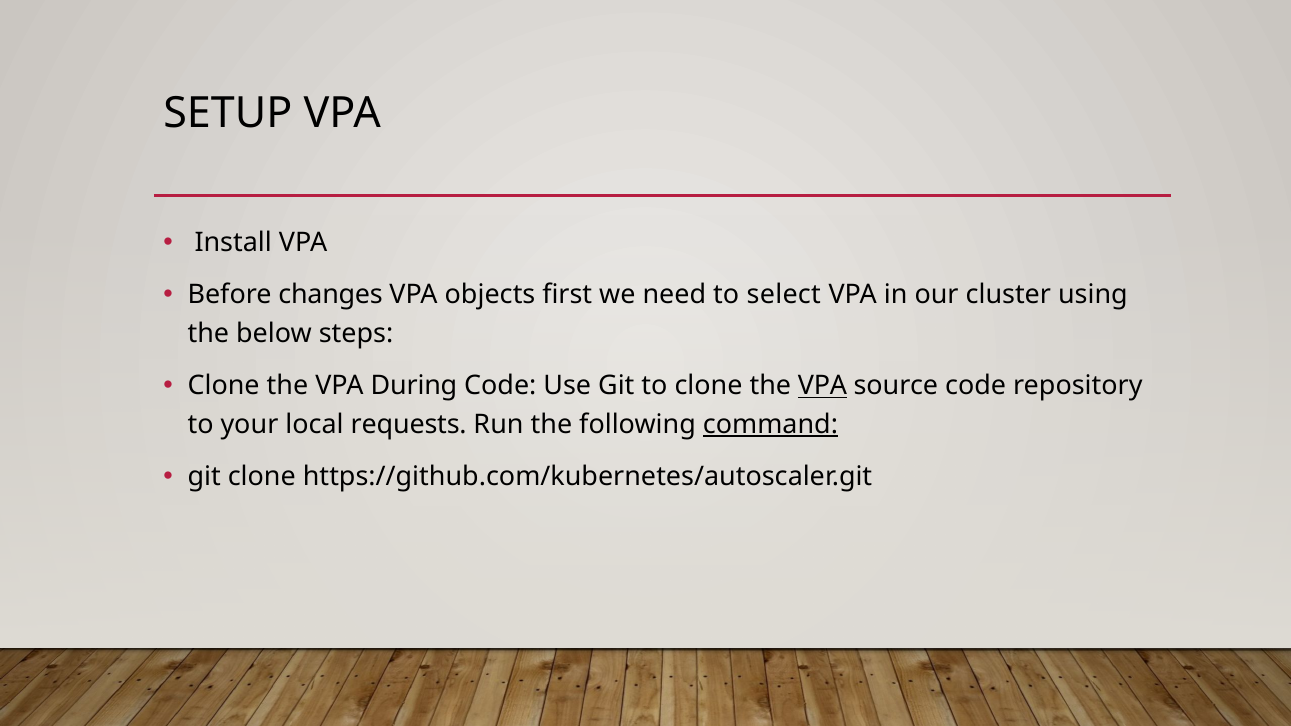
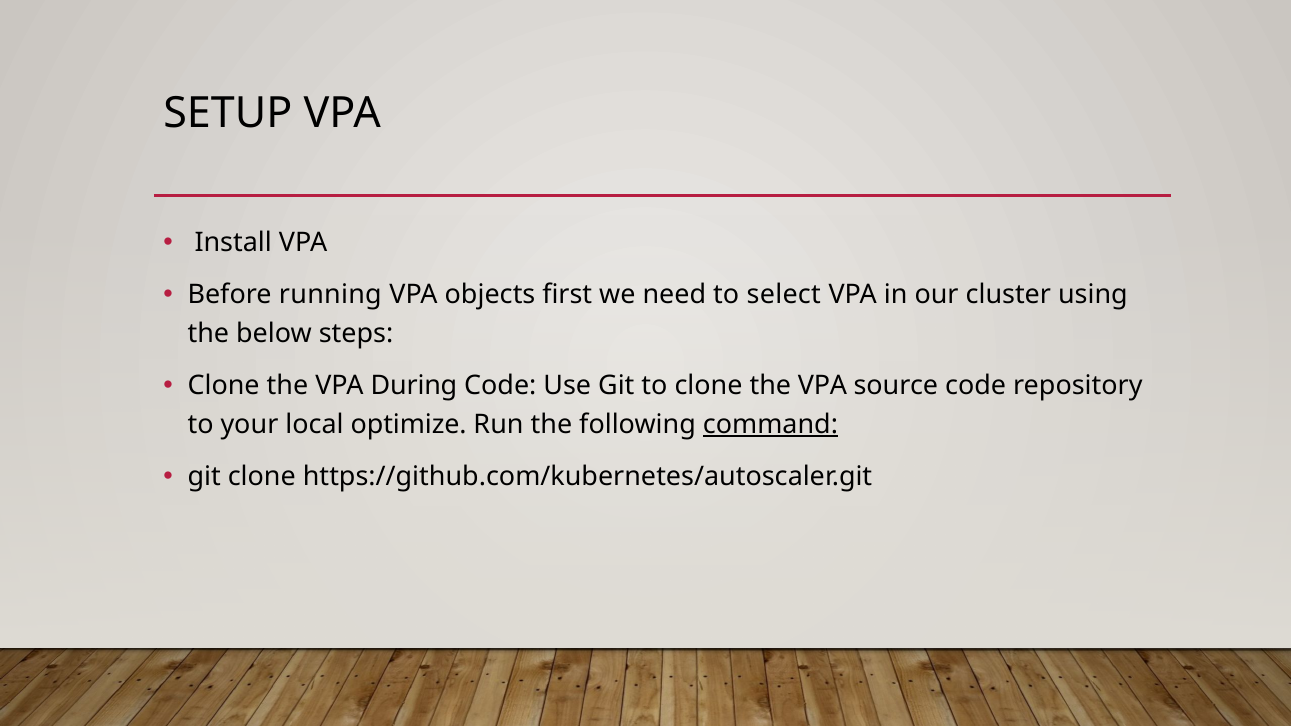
changes: changes -> running
VPA at (822, 386) underline: present -> none
requests: requests -> optimize
